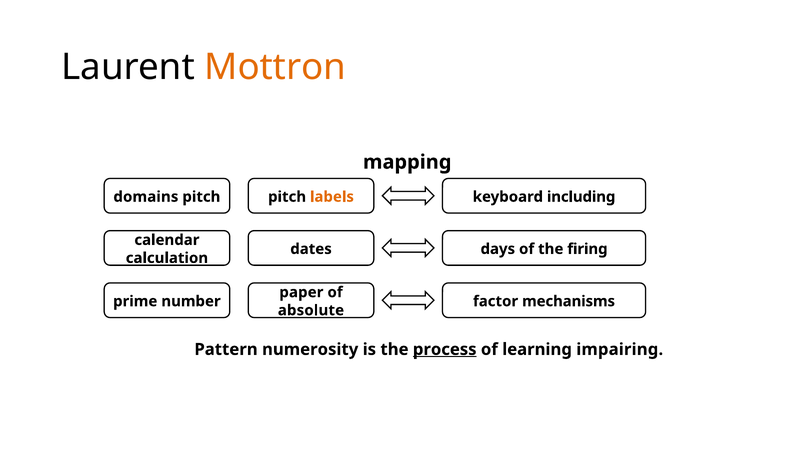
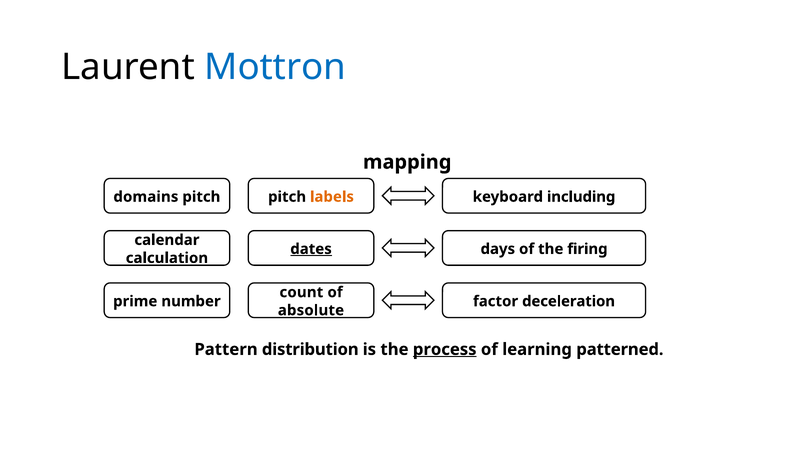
Mottron colour: orange -> blue
dates underline: none -> present
paper: paper -> count
mechanisms: mechanisms -> deceleration
numerosity: numerosity -> distribution
impairing: impairing -> patterned
